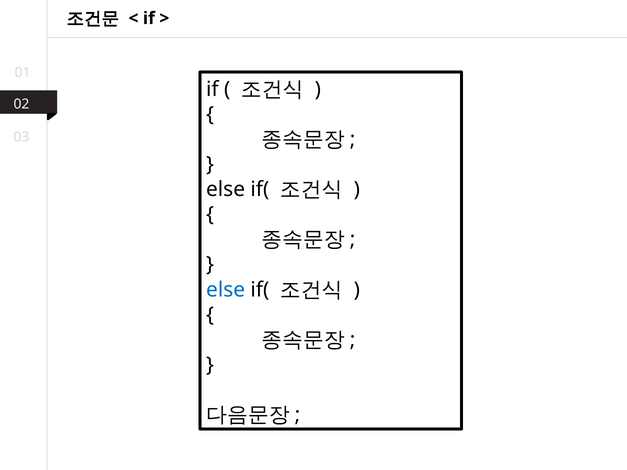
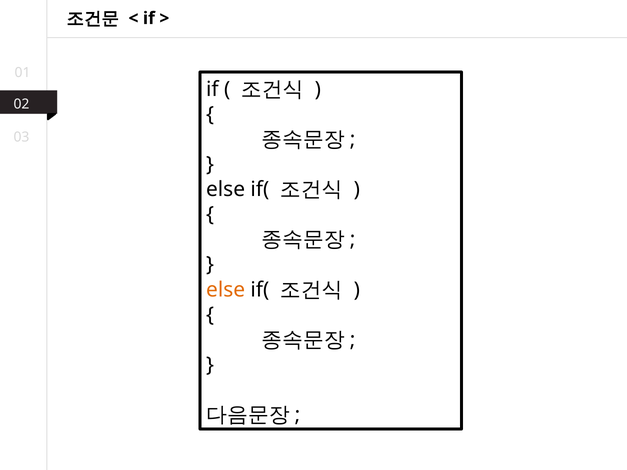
else at (226, 290) colour: blue -> orange
